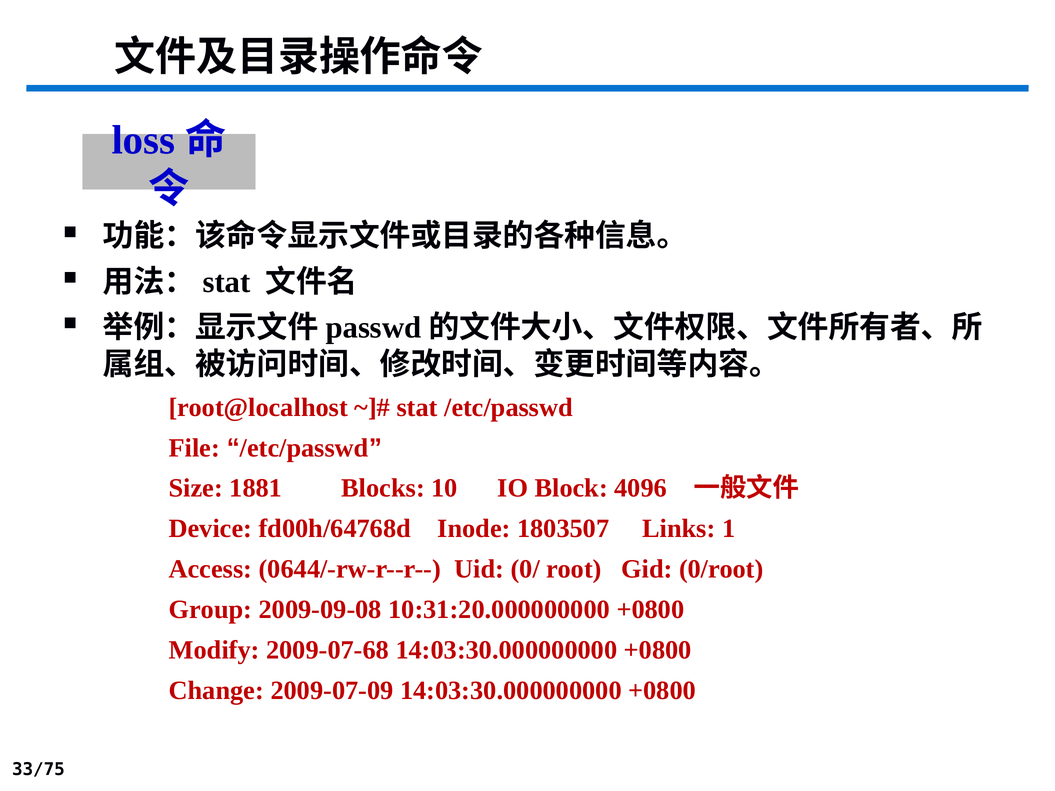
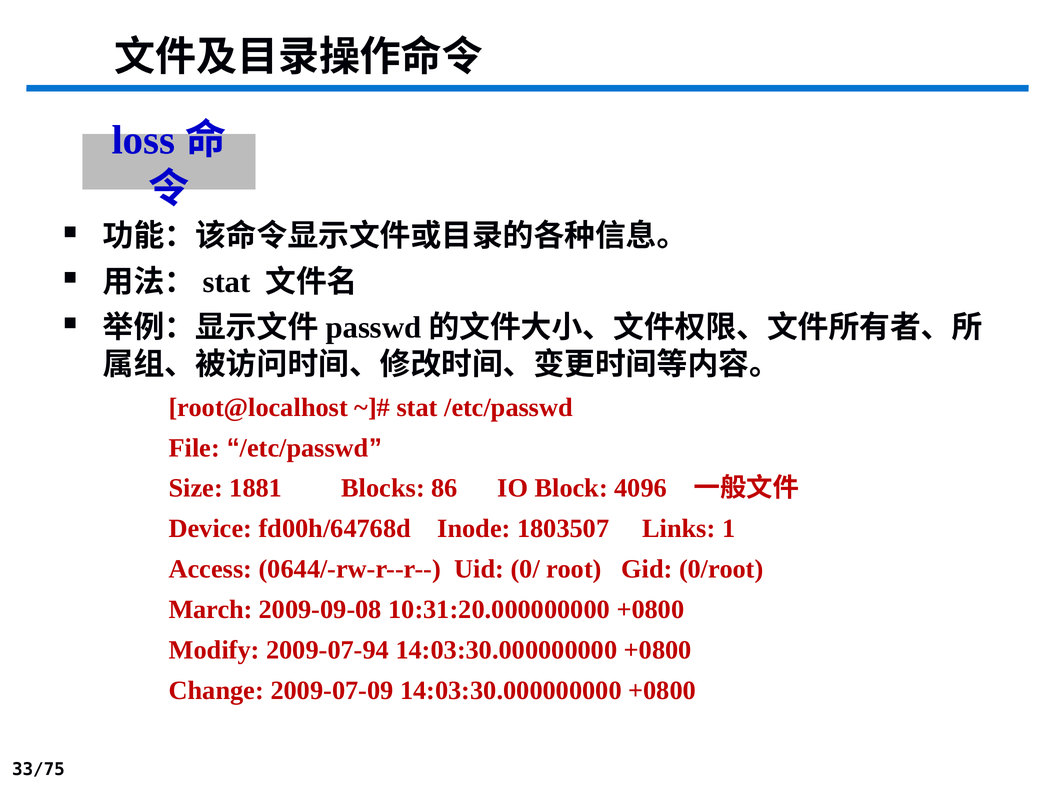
10: 10 -> 86
Group: Group -> March
2009-07-68: 2009-07-68 -> 2009-07-94
